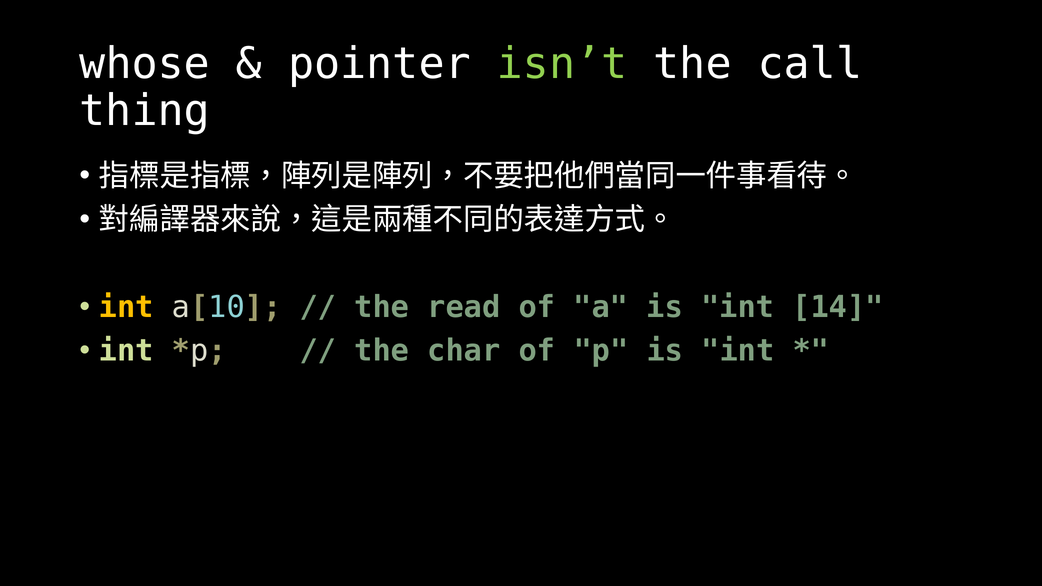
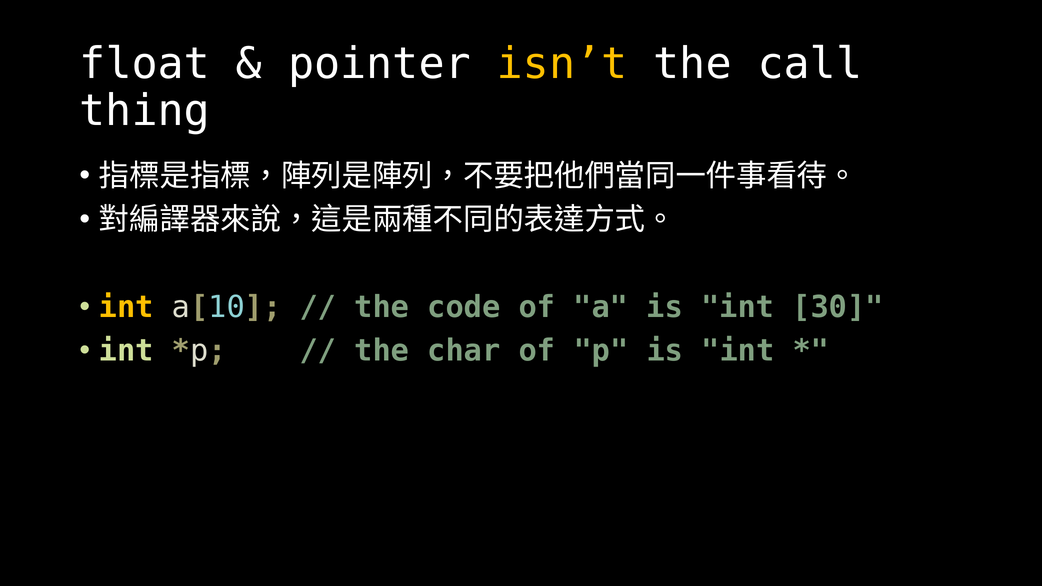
whose: whose -> float
isn’t colour: light green -> yellow
read: read -> code
14: 14 -> 30
